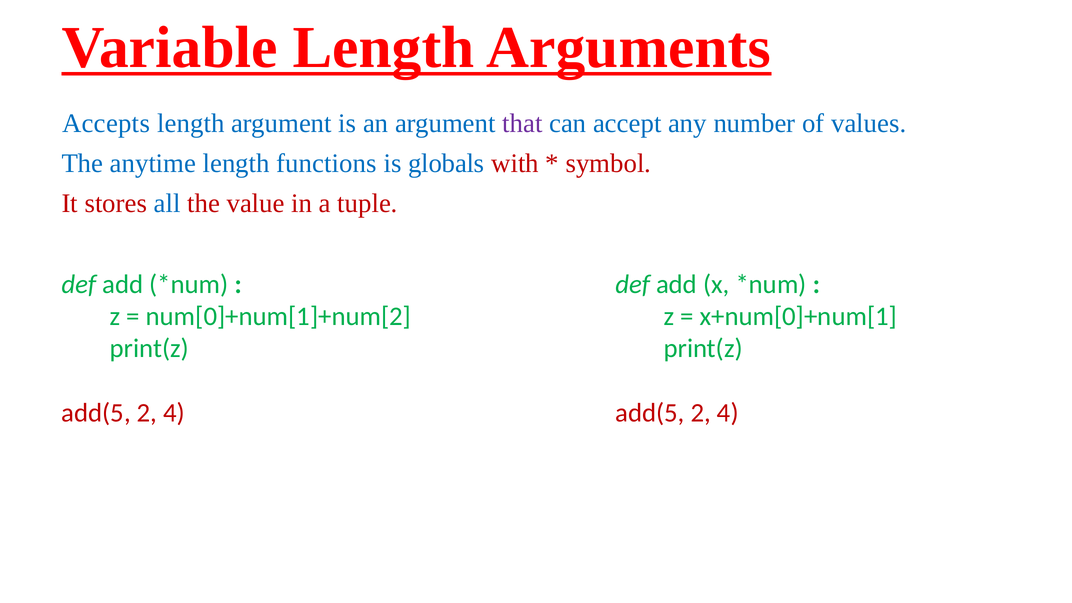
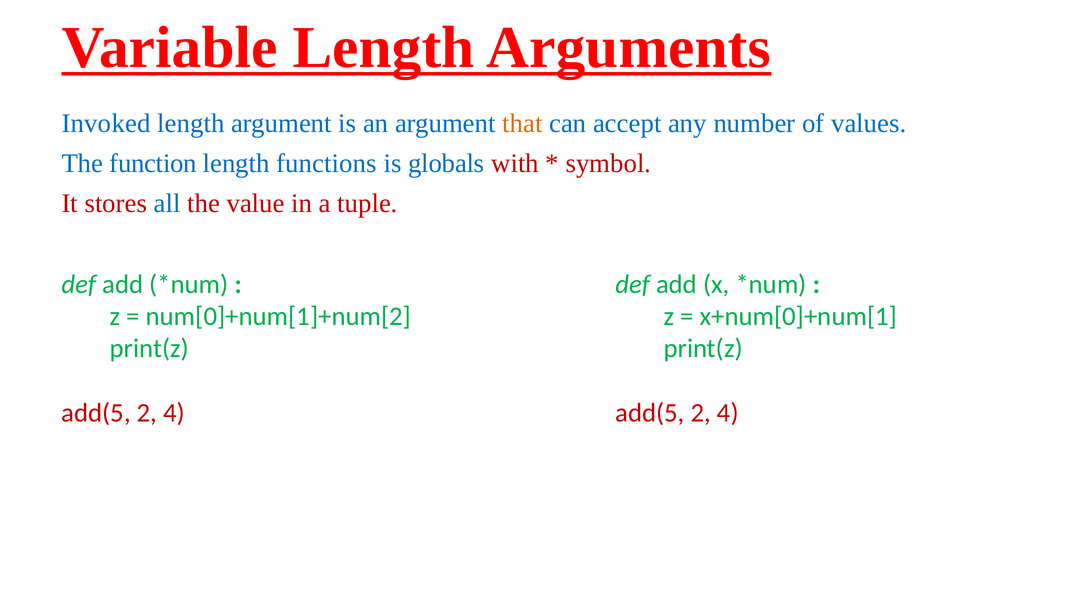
Accepts: Accepts -> Invoked
that colour: purple -> orange
anytime: anytime -> function
